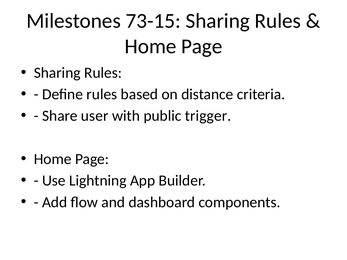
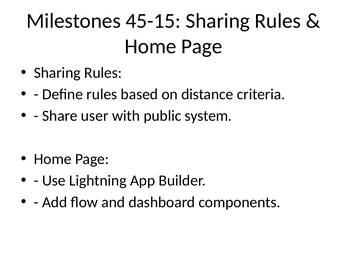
73-15: 73-15 -> 45-15
trigger: trigger -> system
